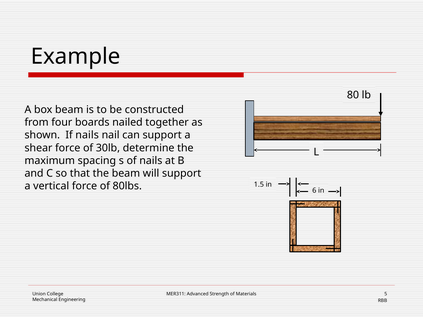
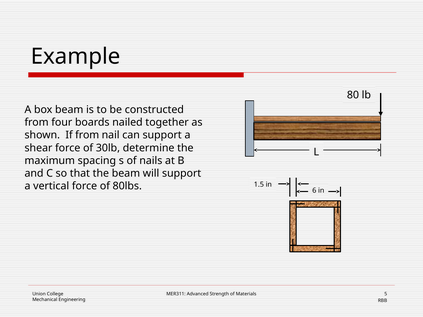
If nails: nails -> from
